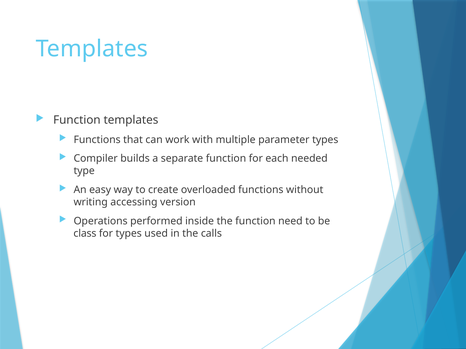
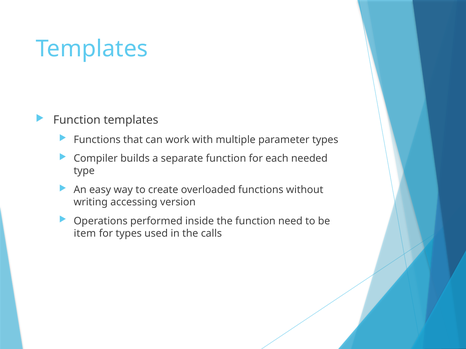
class: class -> item
